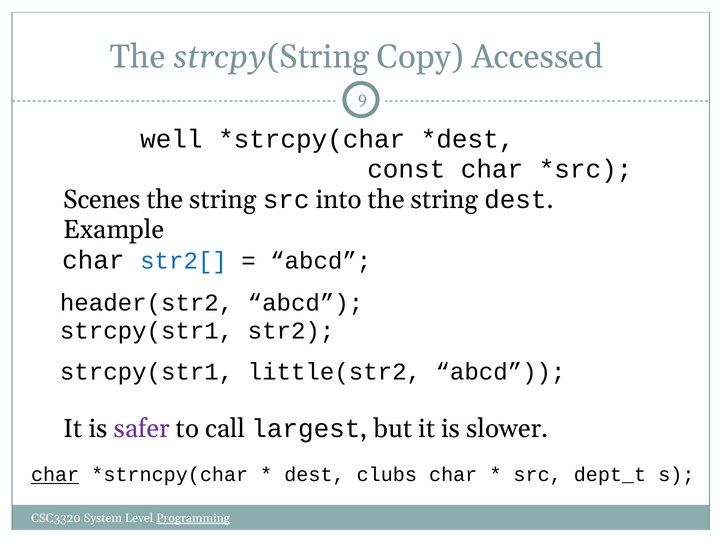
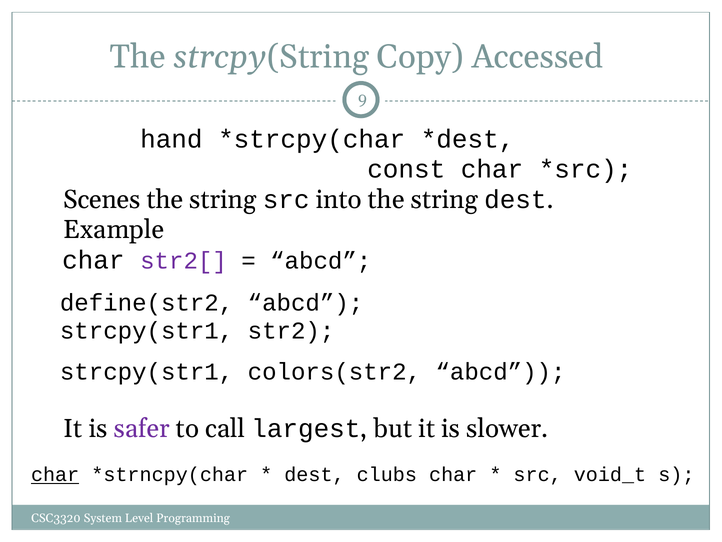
well: well -> hand
str2[ colour: blue -> purple
header(str2: header(str2 -> define(str2
little(str2: little(str2 -> colors(str2
dept_t: dept_t -> void_t
Programming underline: present -> none
